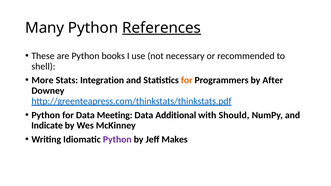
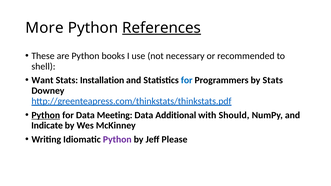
Many: Many -> More
More: More -> Want
Integration: Integration -> Installation
for at (187, 80) colour: orange -> blue
by After: After -> Stats
Python at (46, 115) underline: none -> present
Makes: Makes -> Please
